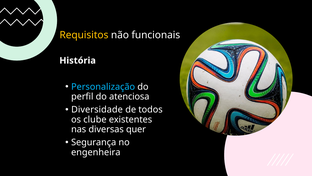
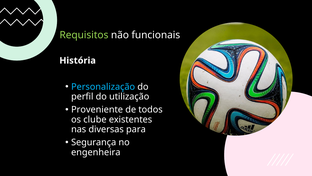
Requisitos colour: yellow -> light green
atenciosa: atenciosa -> utilização
Diversidade: Diversidade -> Proveniente
quer: quer -> para
